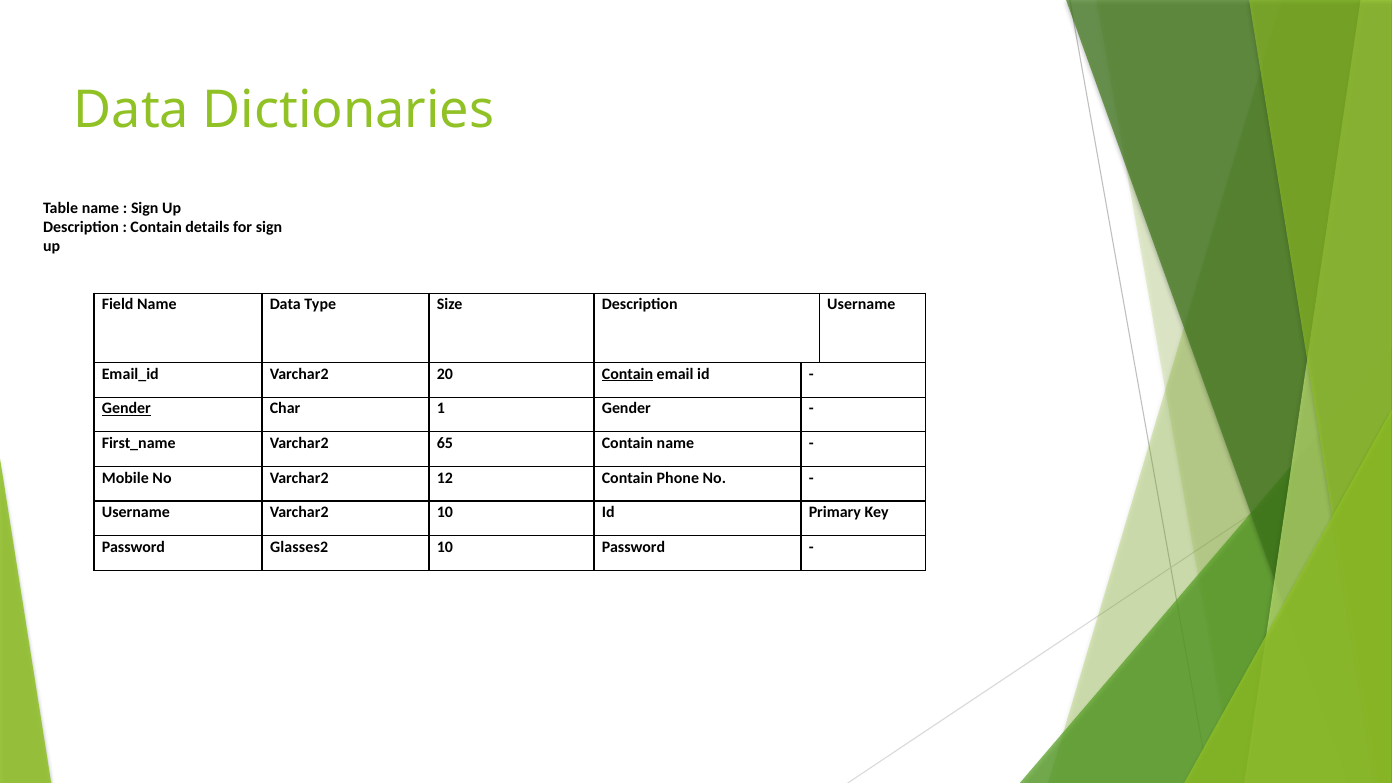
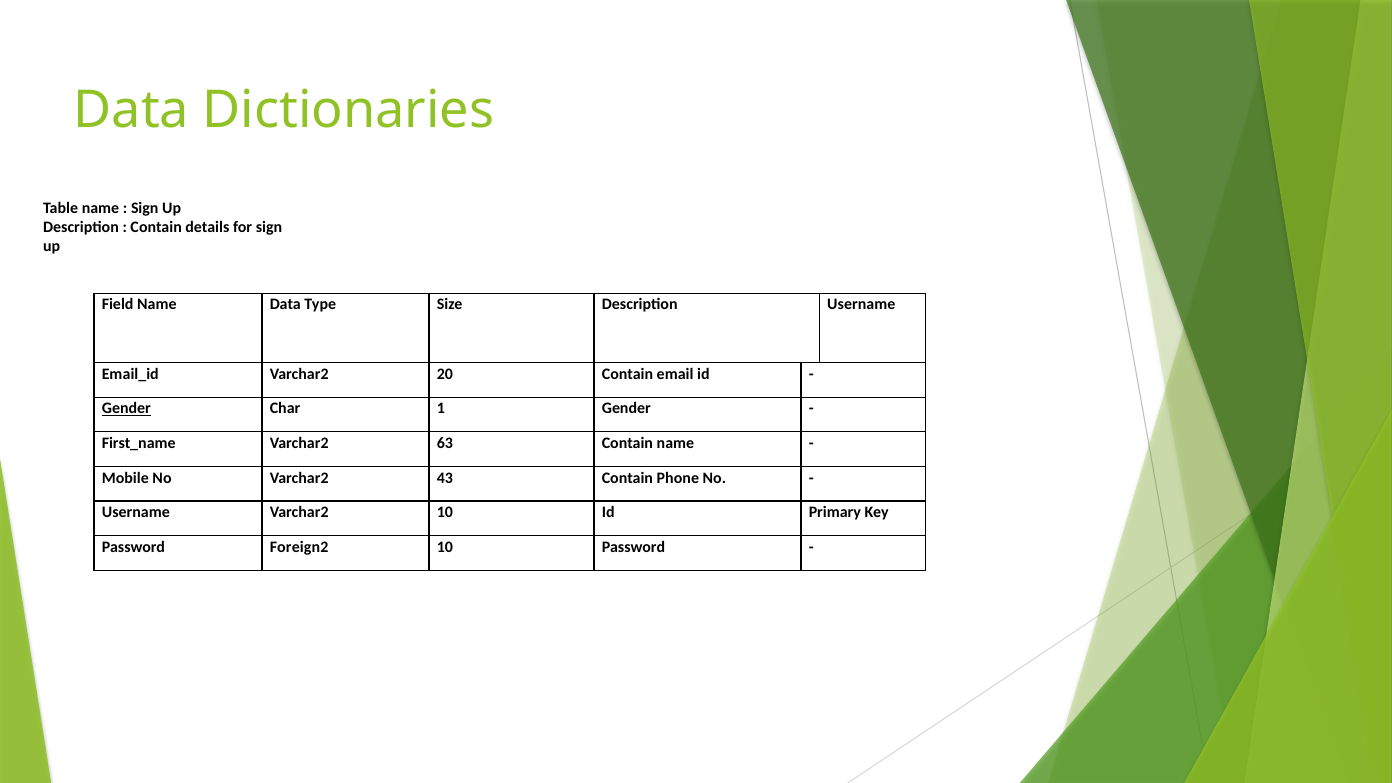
Contain at (627, 374) underline: present -> none
65: 65 -> 63
12: 12 -> 43
Glasses2: Glasses2 -> Foreign2
